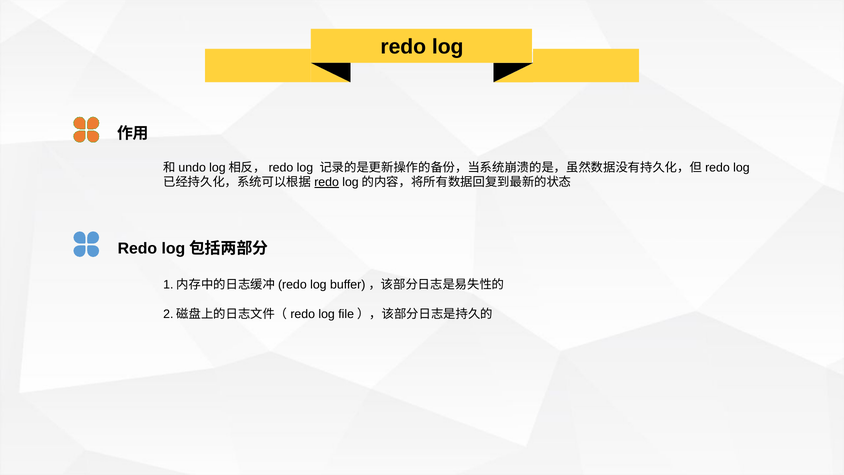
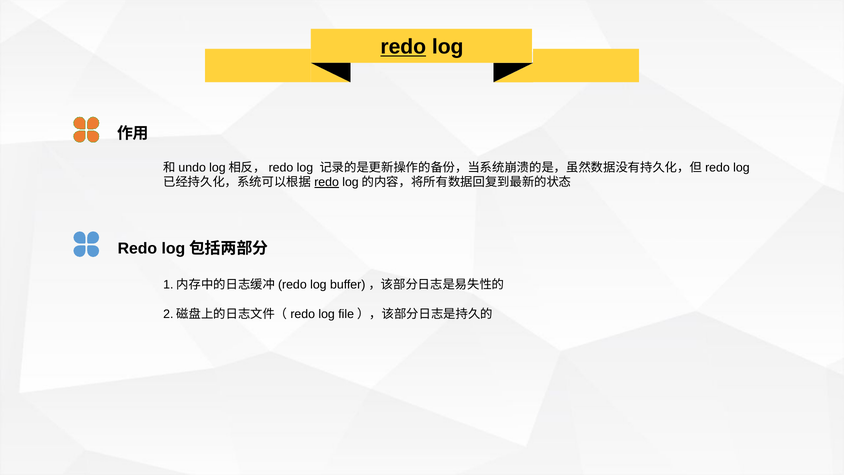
redo at (403, 47) underline: none -> present
